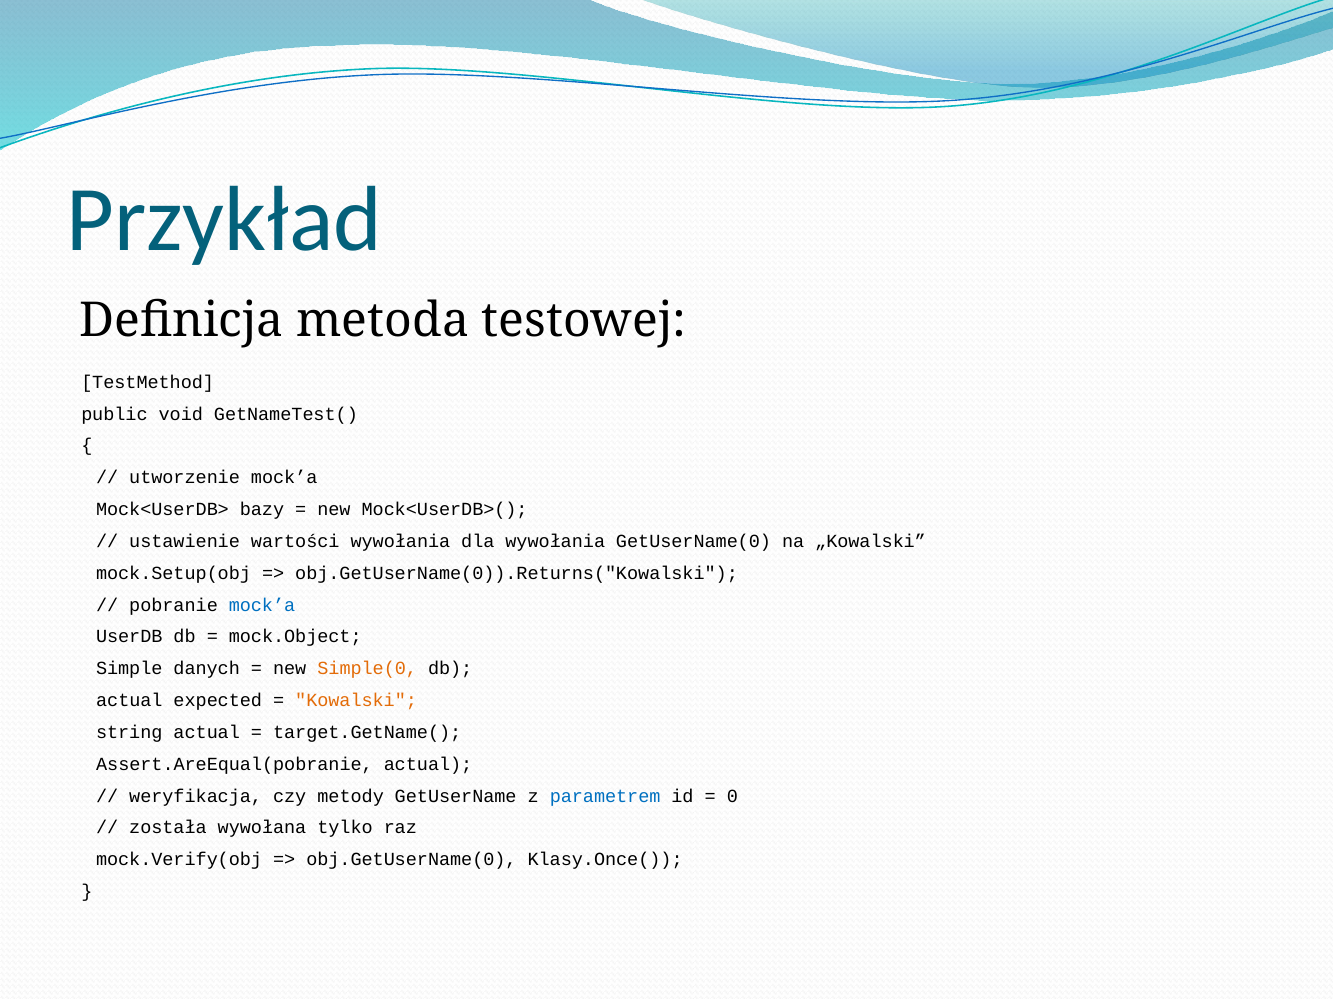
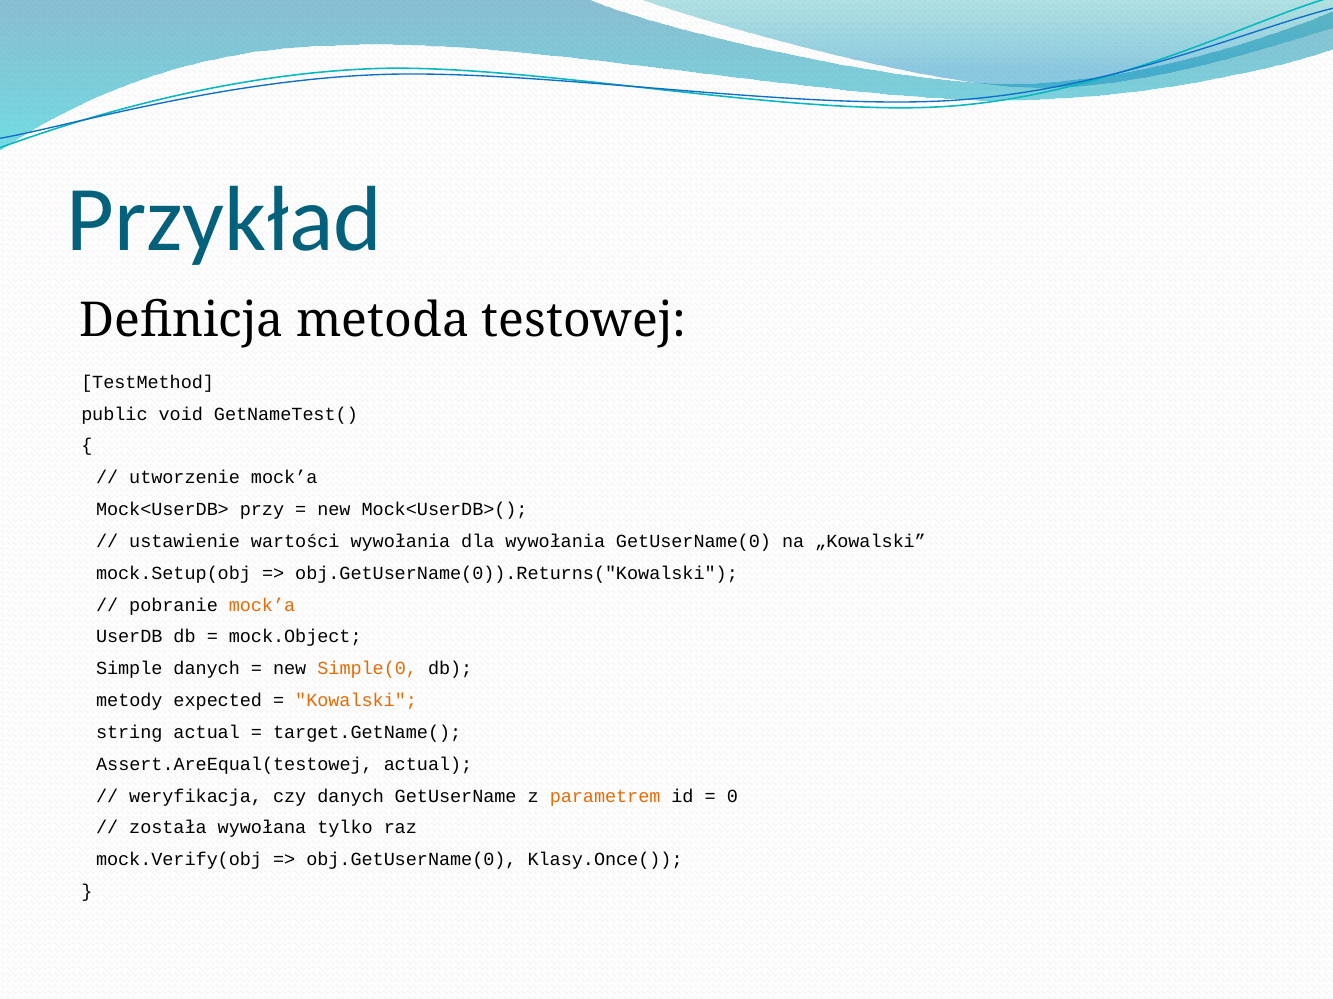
bazy: bazy -> przy
mock’a at (262, 605) colour: blue -> orange
actual at (129, 701): actual -> metody
Assert.AreEqual(pobranie: Assert.AreEqual(pobranie -> Assert.AreEqual(testowej
czy metody: metody -> danych
parametrem colour: blue -> orange
